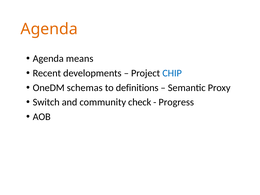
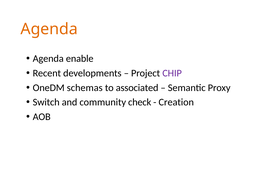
means: means -> enable
CHIP colour: blue -> purple
definitions: definitions -> associated
Progress: Progress -> Creation
